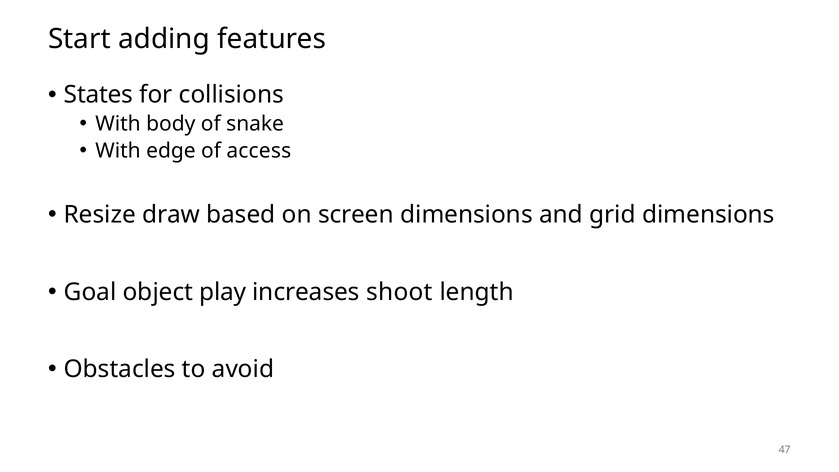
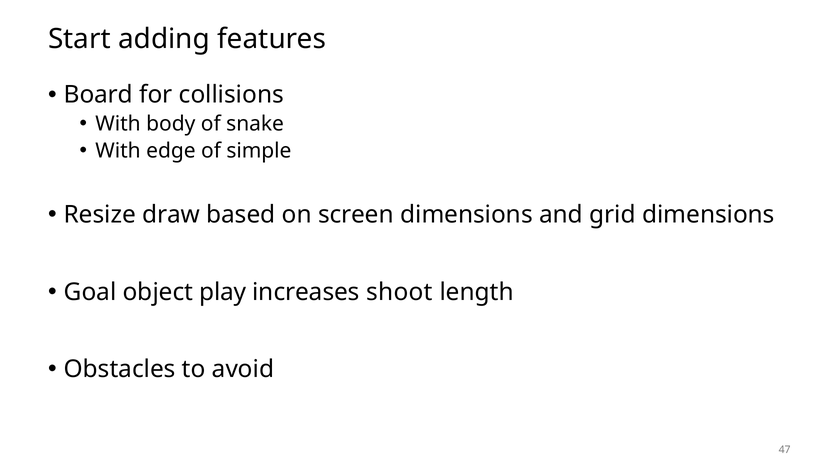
States: States -> Board
access: access -> simple
